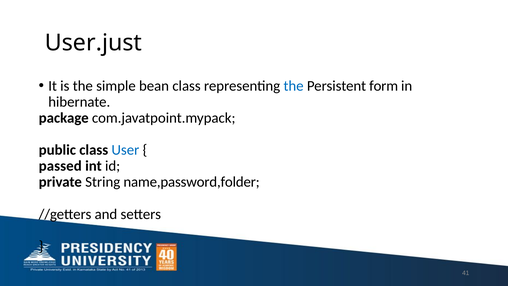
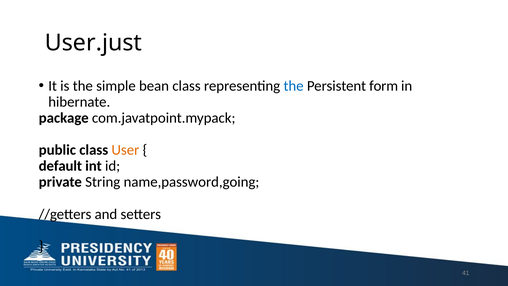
User colour: blue -> orange
passed: passed -> default
name,password,folder: name,password,folder -> name,password,going
